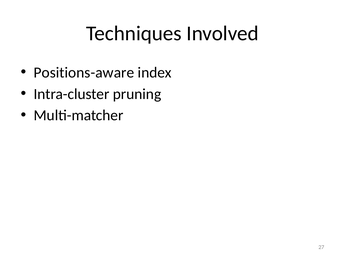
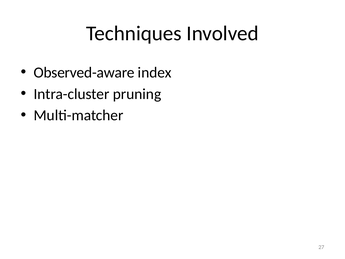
Positions-aware: Positions-aware -> Observed-aware
